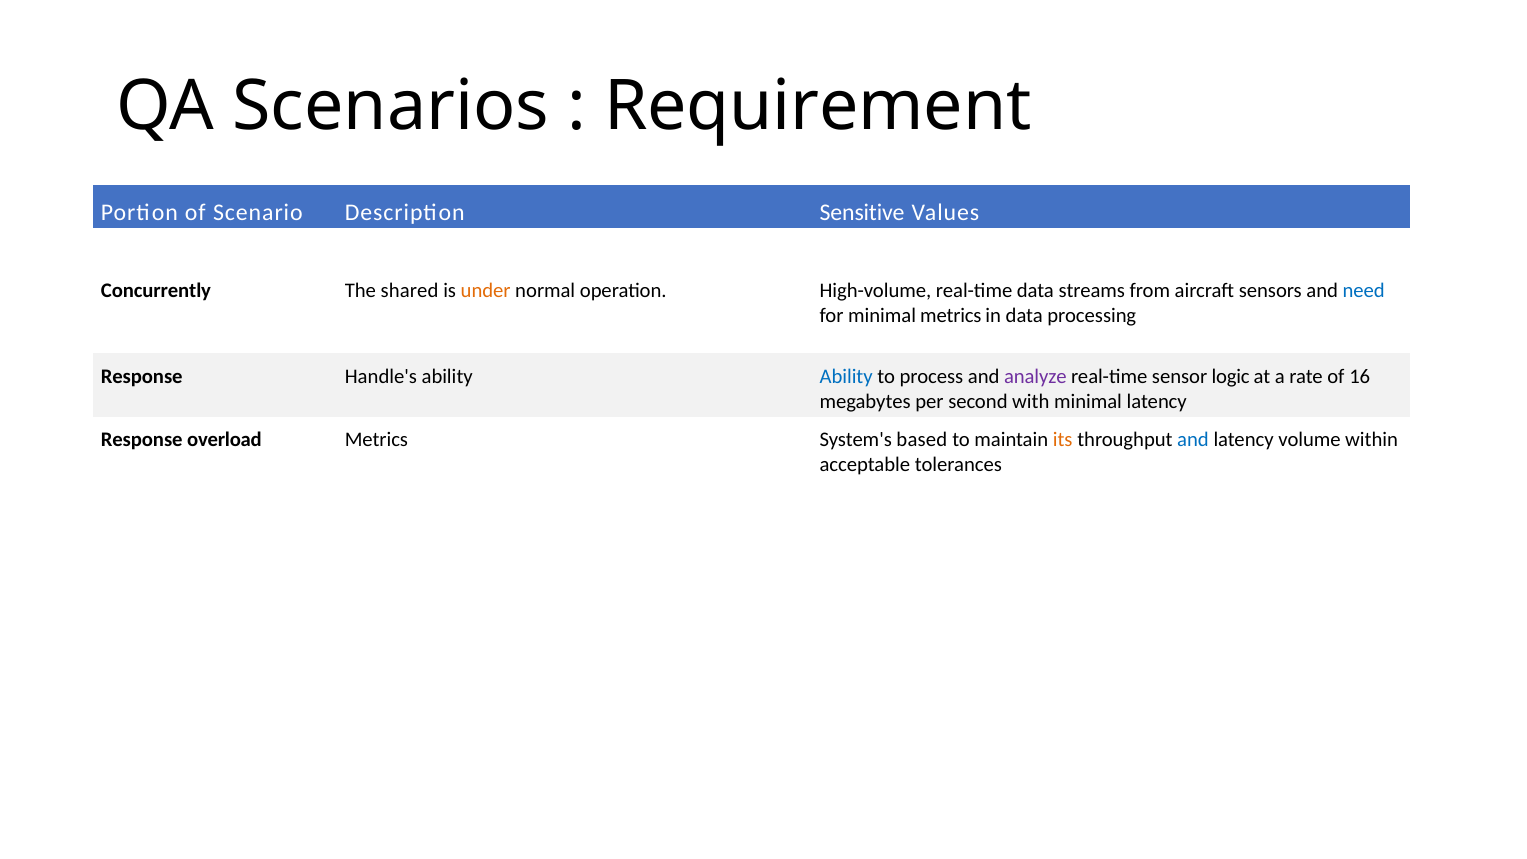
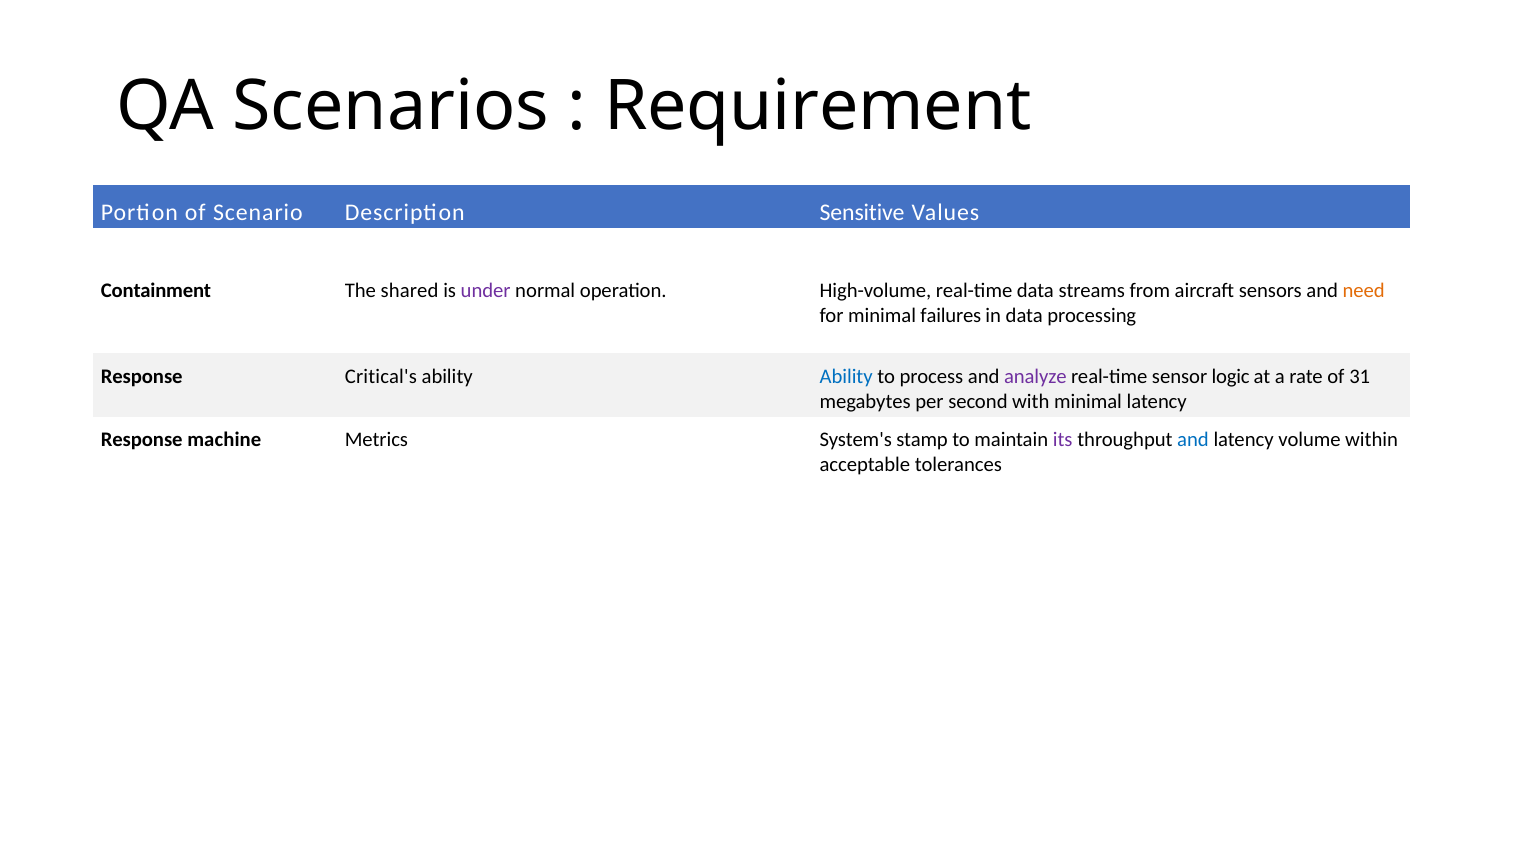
Concurrently: Concurrently -> Containment
under colour: orange -> purple
need colour: blue -> orange
minimal metrics: metrics -> failures
Handle's: Handle's -> Critical's
16: 16 -> 31
overload: overload -> machine
based: based -> stamp
its colour: orange -> purple
